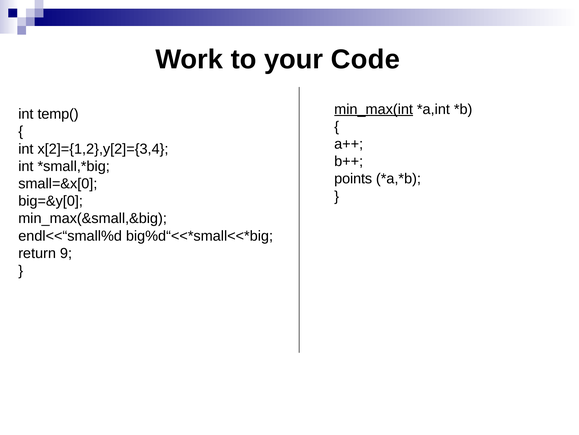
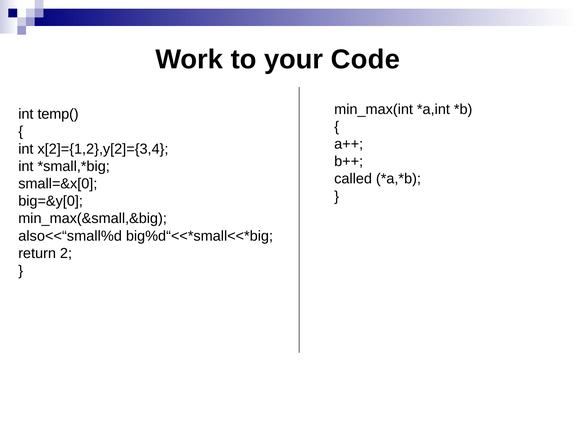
min_max(int underline: present -> none
points: points -> called
endl<<“small%d: endl<<“small%d -> also<<“small%d
9: 9 -> 2
